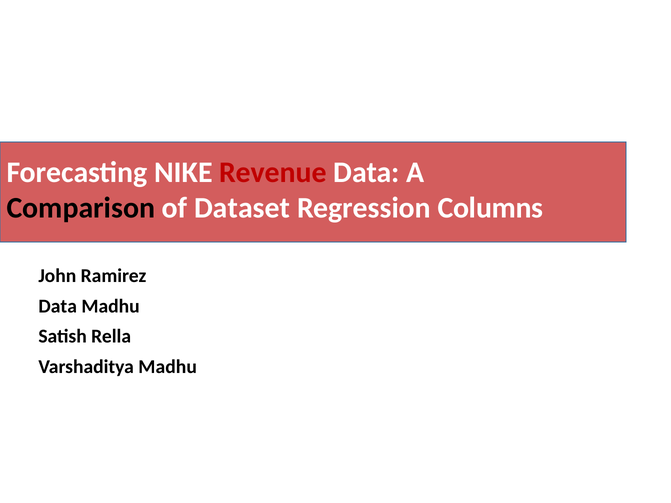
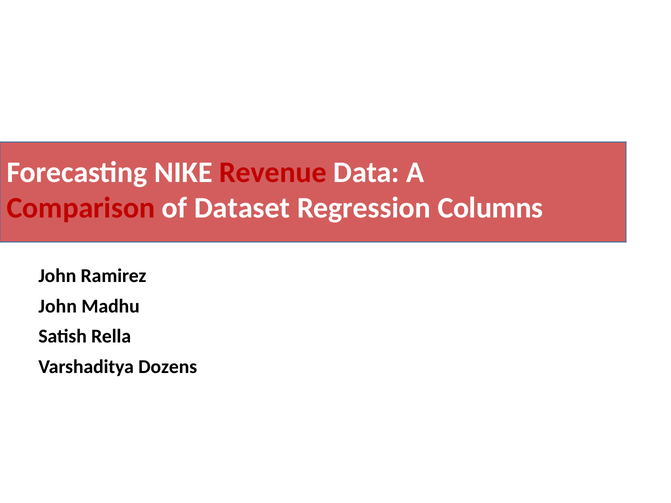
Comparison colour: black -> red
Data at (58, 306): Data -> John
Varshaditya Madhu: Madhu -> Dozens
